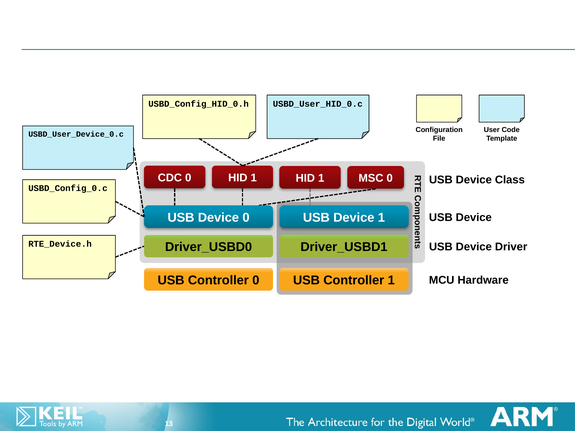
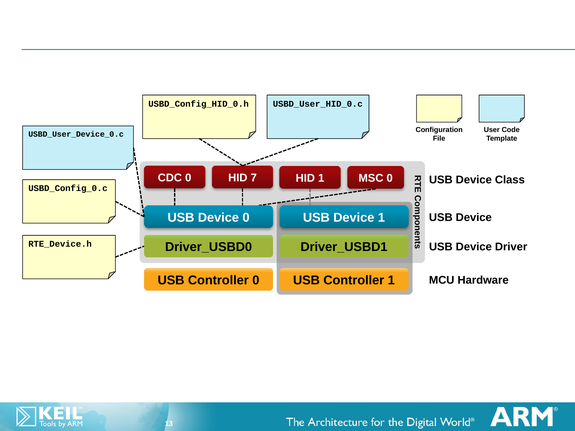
1 at (254, 178): 1 -> 7
